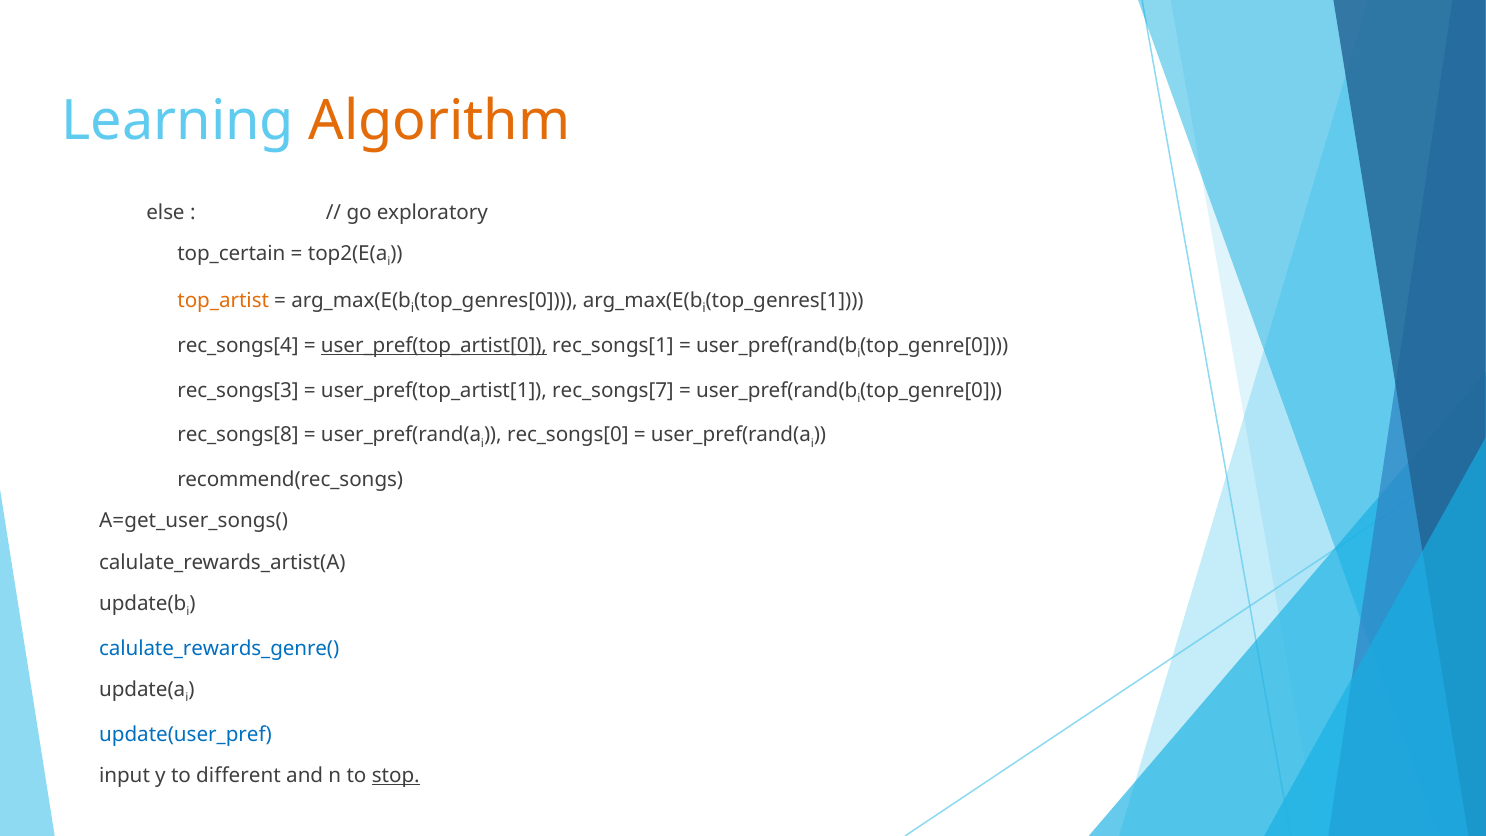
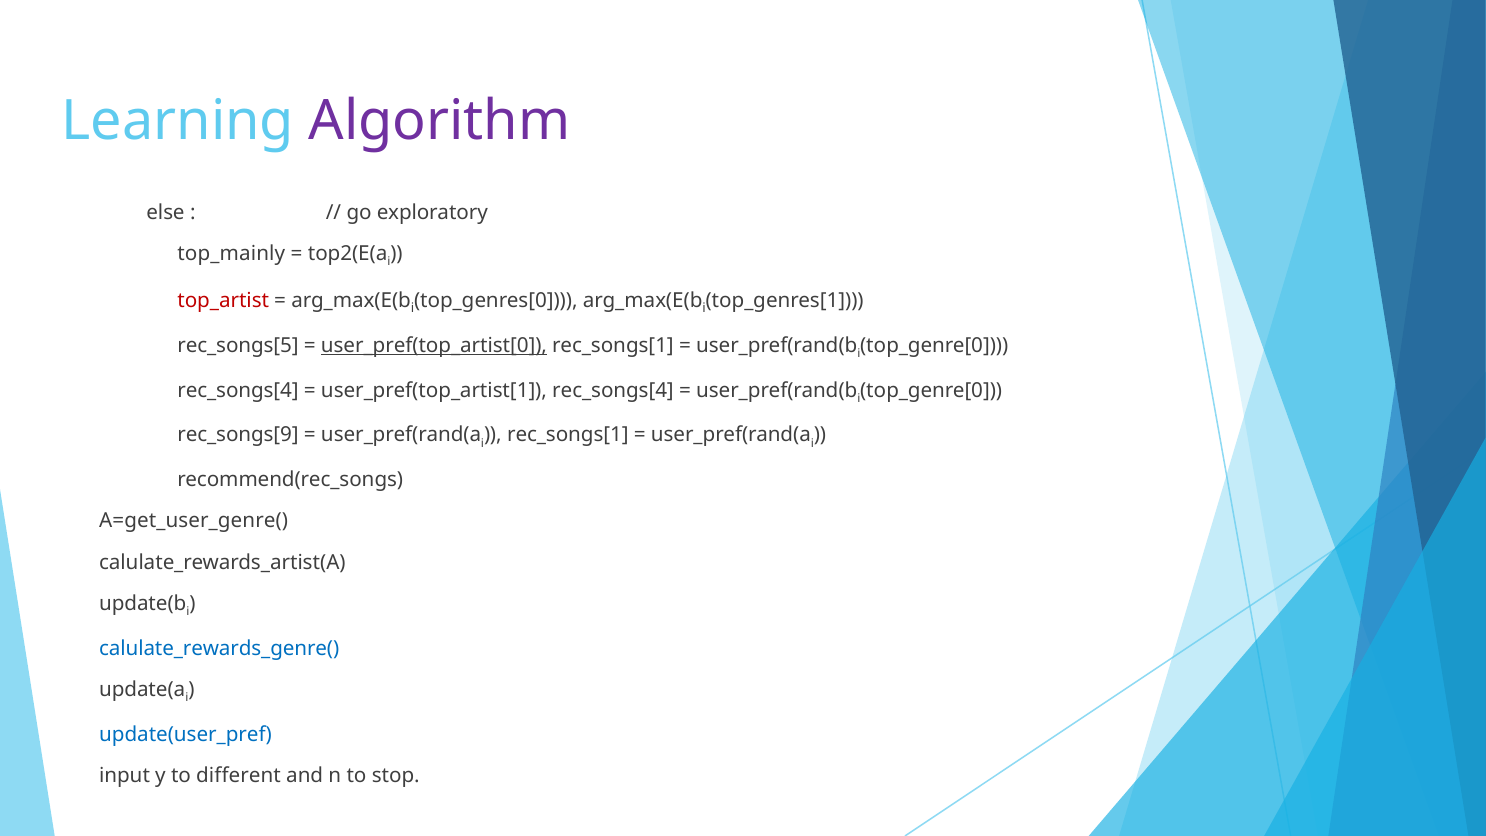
Algorithm colour: orange -> purple
top_certain: top_certain -> top_mainly
top_artist colour: orange -> red
rec_songs[4: rec_songs[4 -> rec_songs[5
rec_songs[3 at (238, 390): rec_songs[3 -> rec_songs[4
user_pref(top_artist[1 rec_songs[7: rec_songs[7 -> rec_songs[4
rec_songs[8: rec_songs[8 -> rec_songs[9
rec_songs[0 at (568, 435): rec_songs[0 -> rec_songs[1
A=get_user_songs(: A=get_user_songs( -> A=get_user_genre(
stop underline: present -> none
